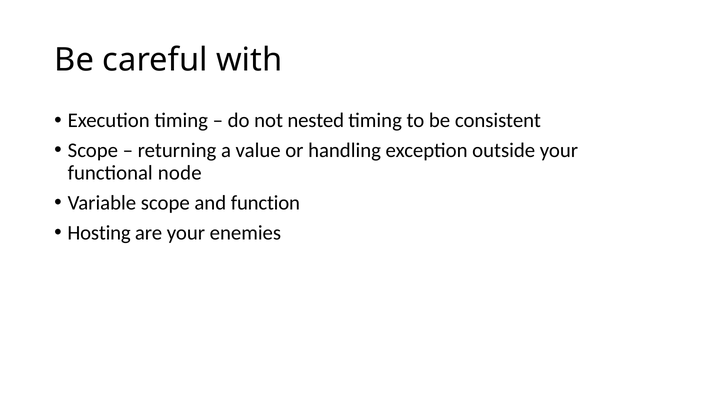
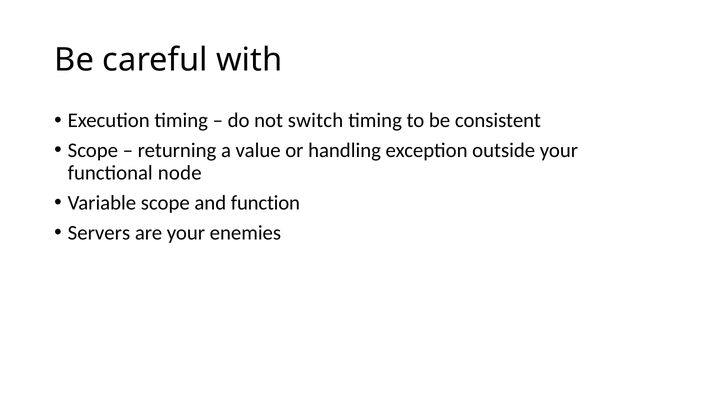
nested: nested -> switch
Hosting: Hosting -> Servers
